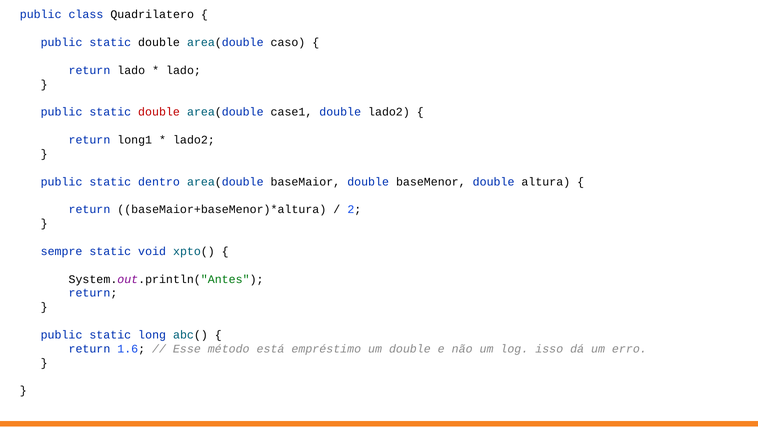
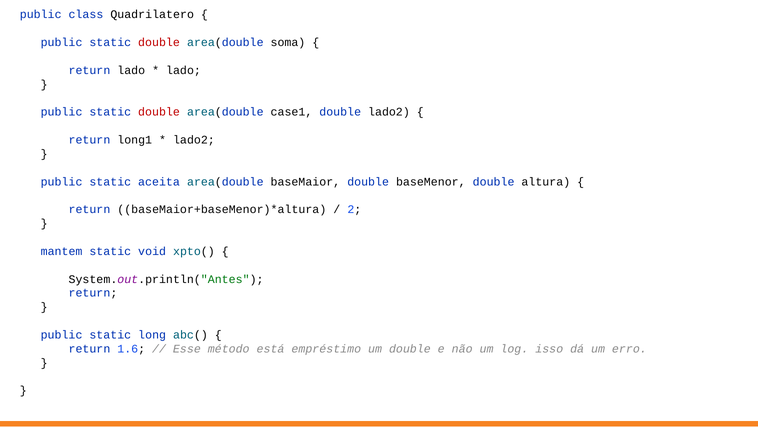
double at (159, 42) colour: black -> red
caso: caso -> soma
dentro: dentro -> aceita
sempre: sempre -> mantem
